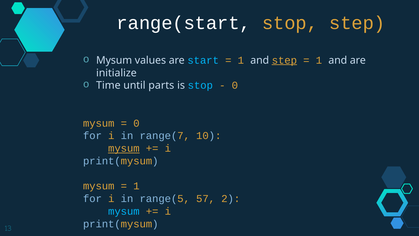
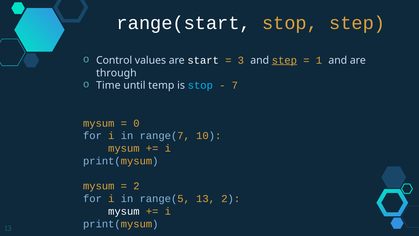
Mysum at (114, 60): Mysum -> Control
start colour: light blue -> white
1 at (241, 60): 1 -> 3
initialize: initialize -> through
parts: parts -> temp
0 at (235, 85): 0 -> 7
mysum at (124, 148) underline: present -> none
1 at (136, 186): 1 -> 2
range(5 57: 57 -> 13
mysum at (124, 211) colour: light blue -> white
